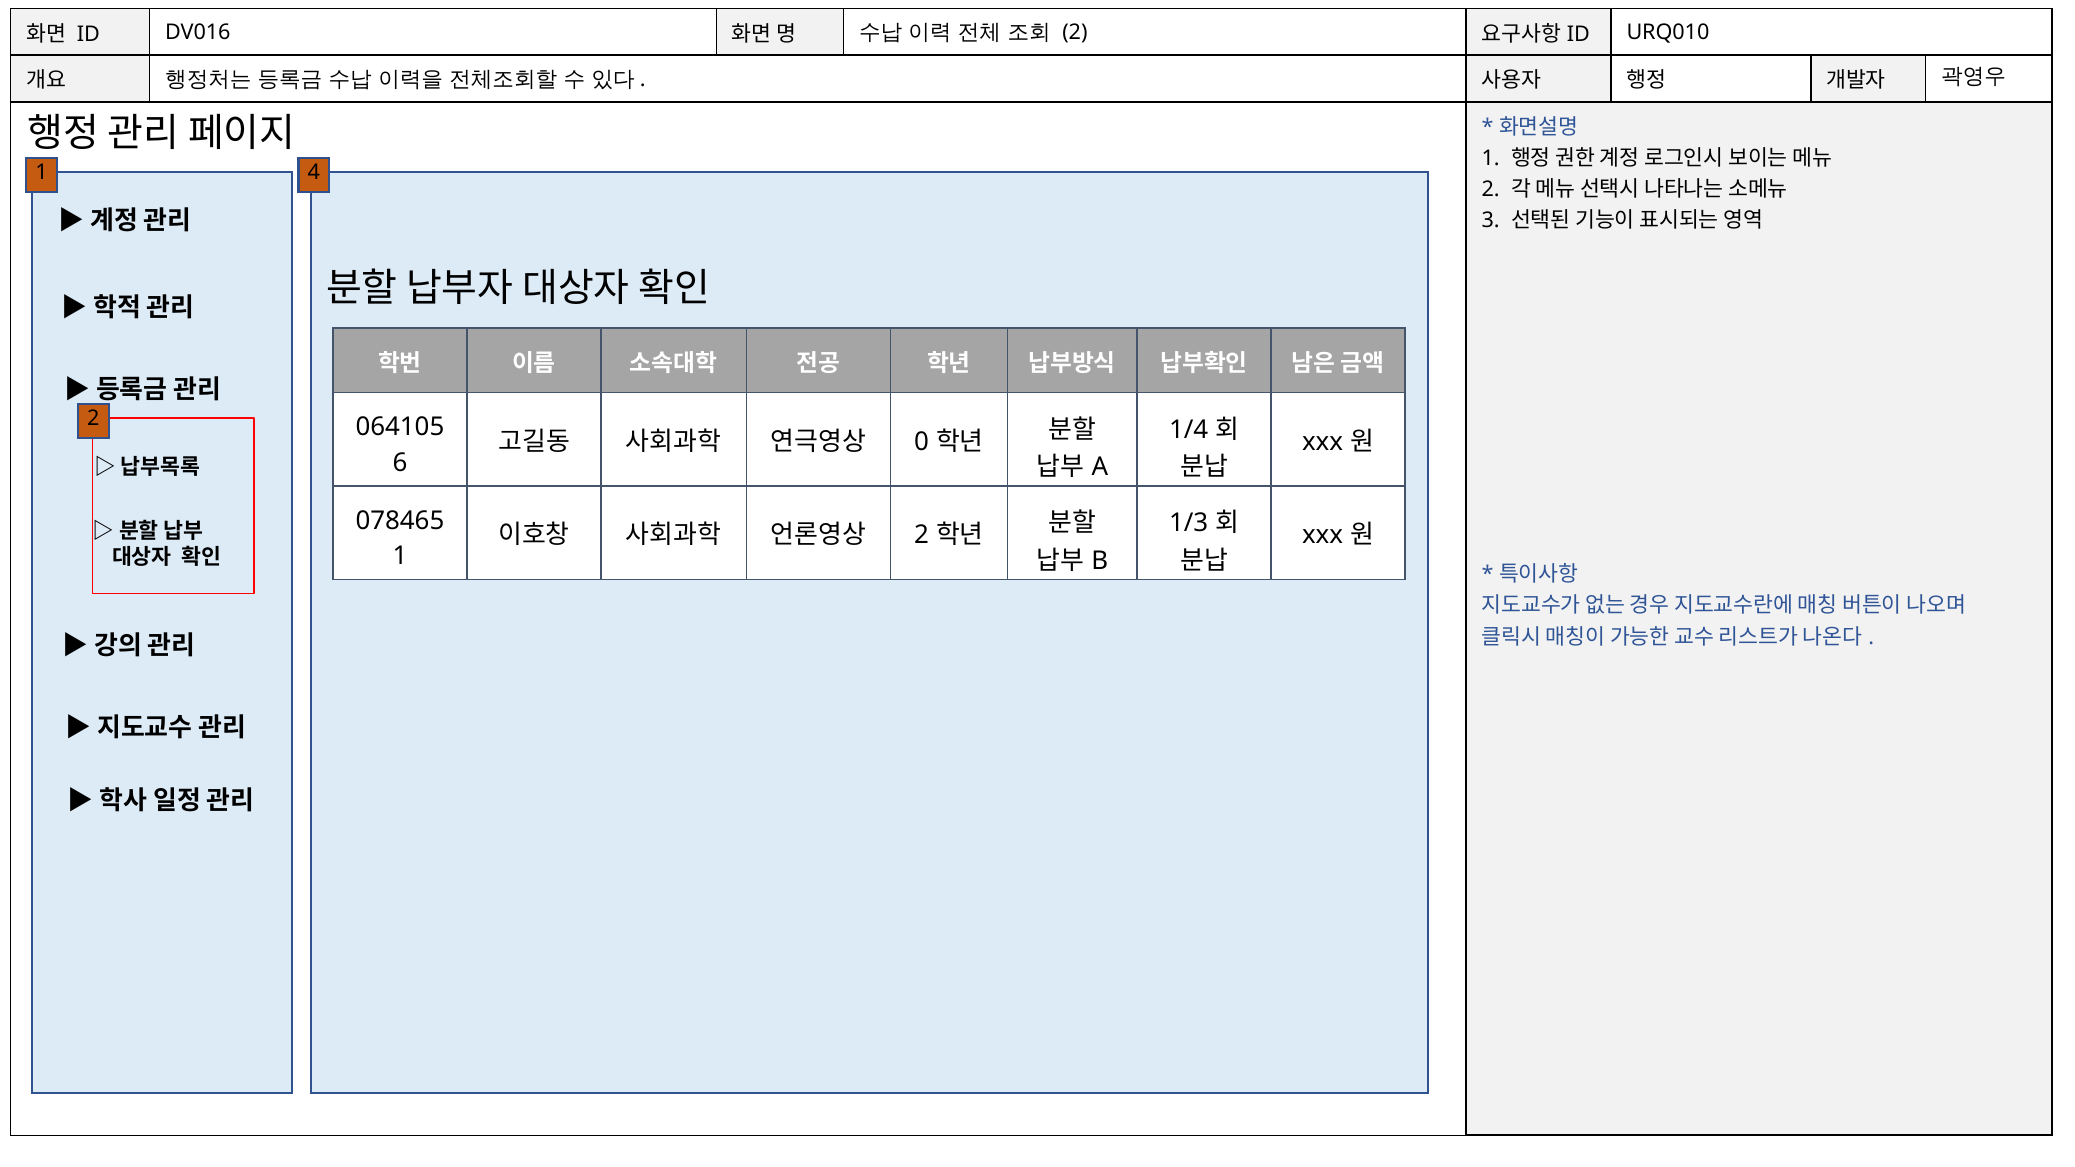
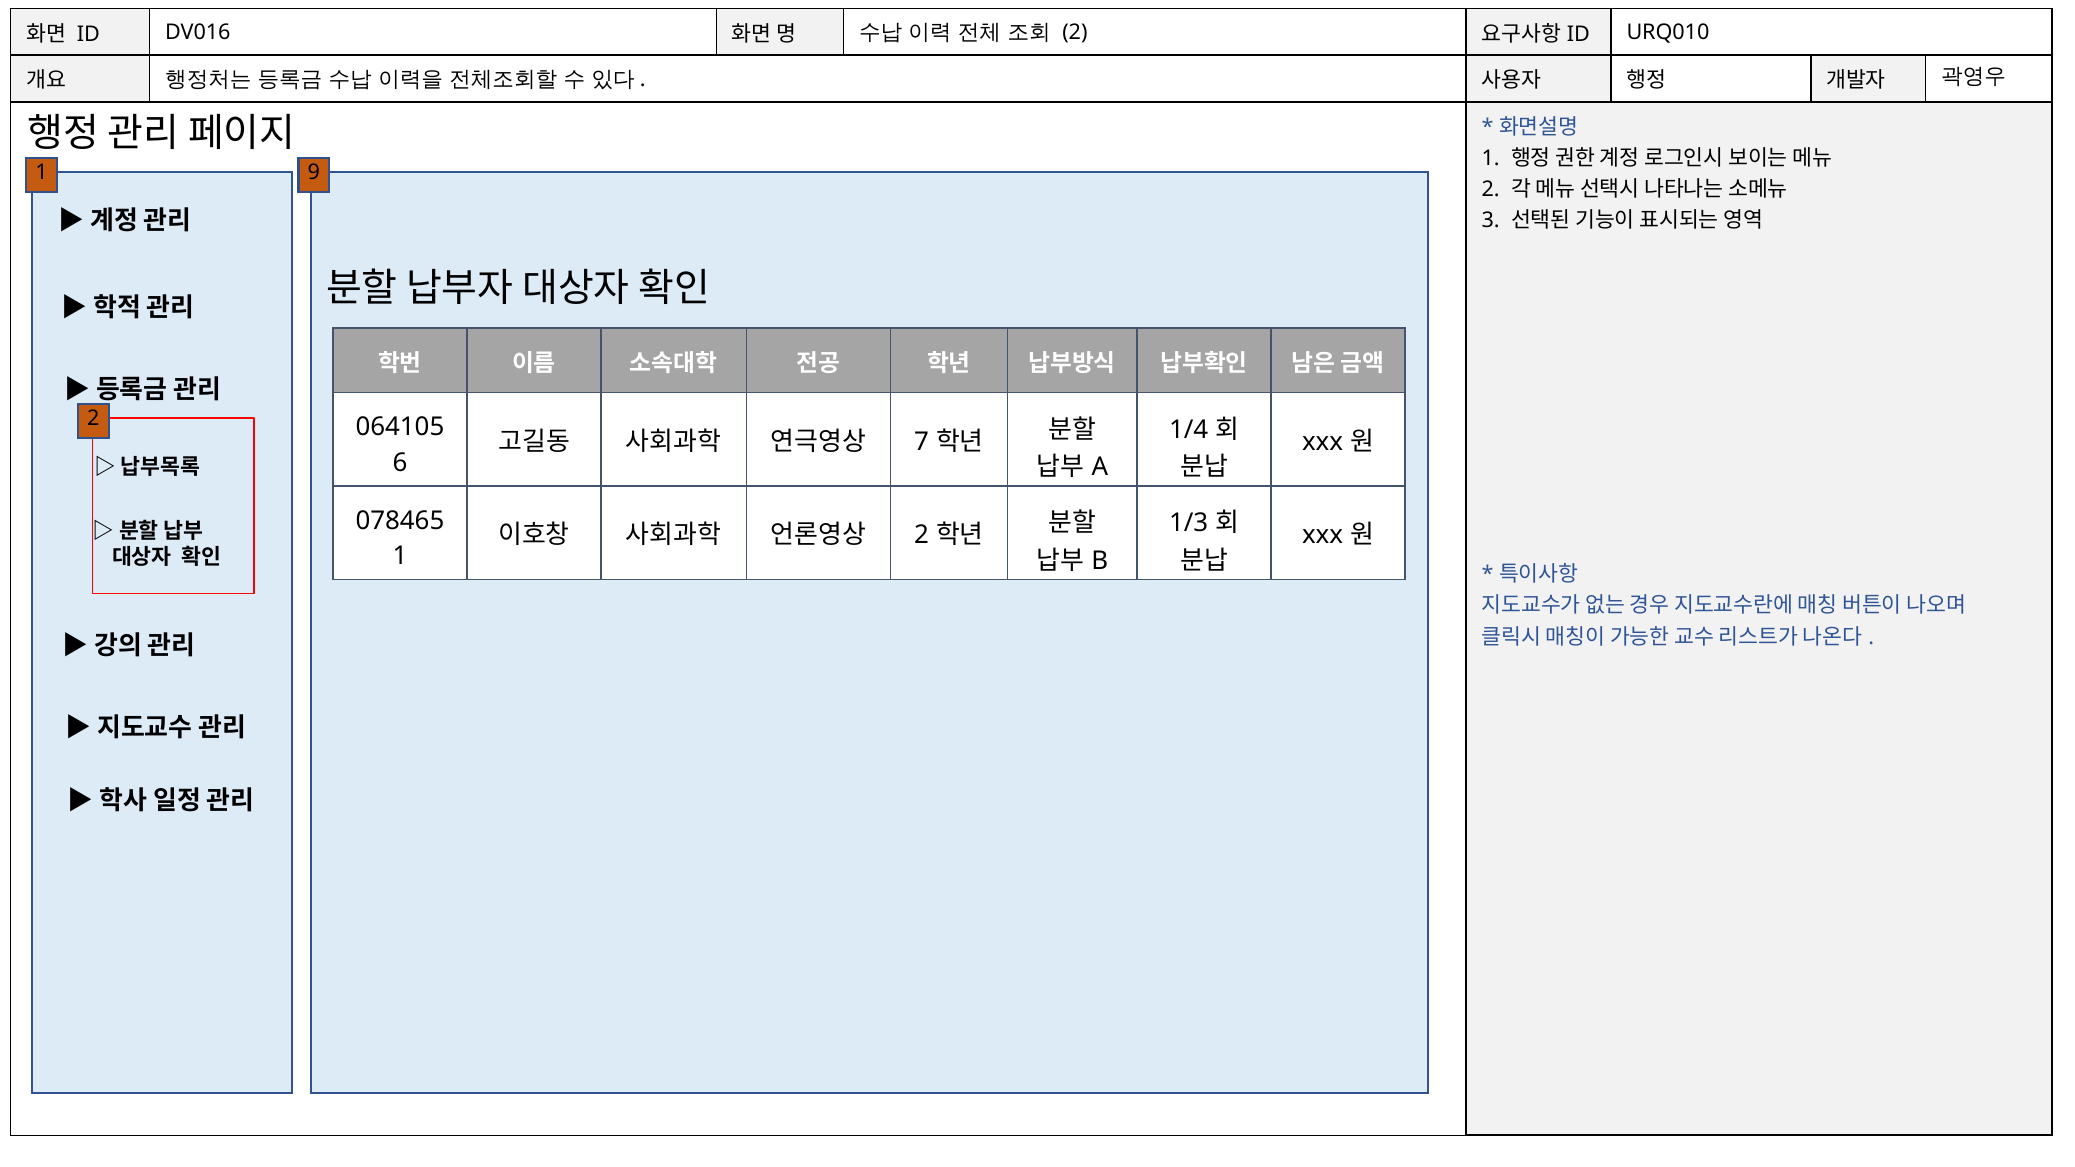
4: 4 -> 9
0: 0 -> 7
